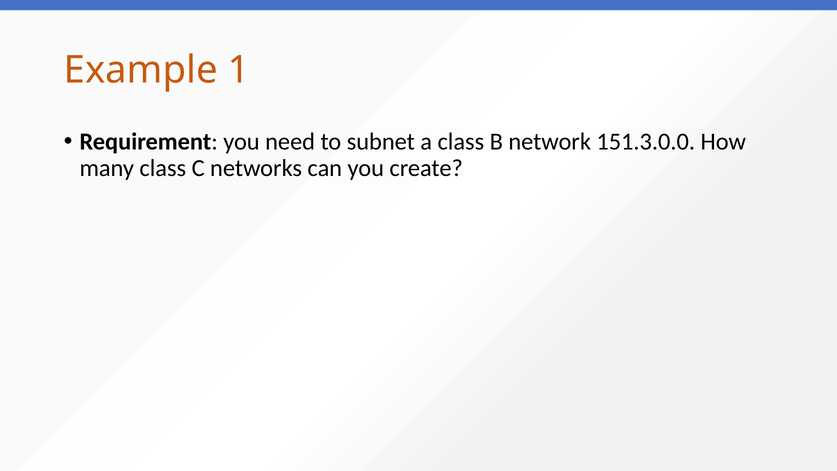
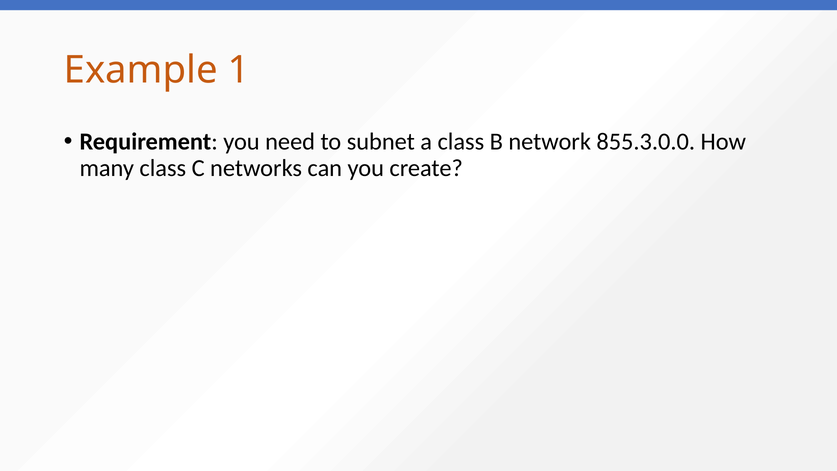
151.3.0.0: 151.3.0.0 -> 855.3.0.0
